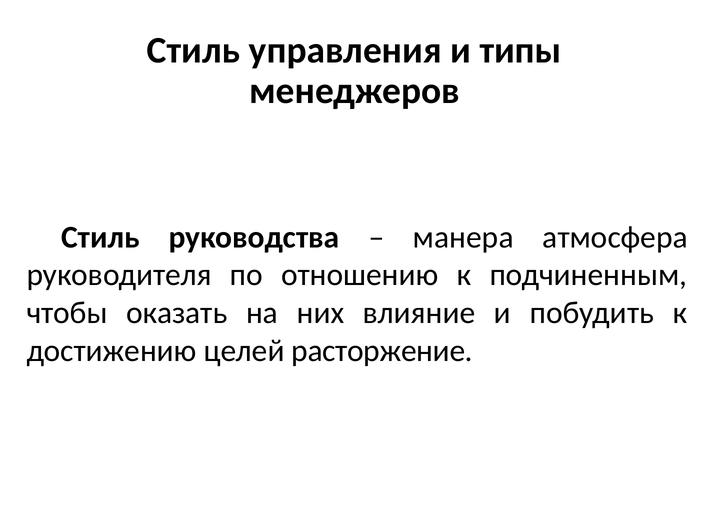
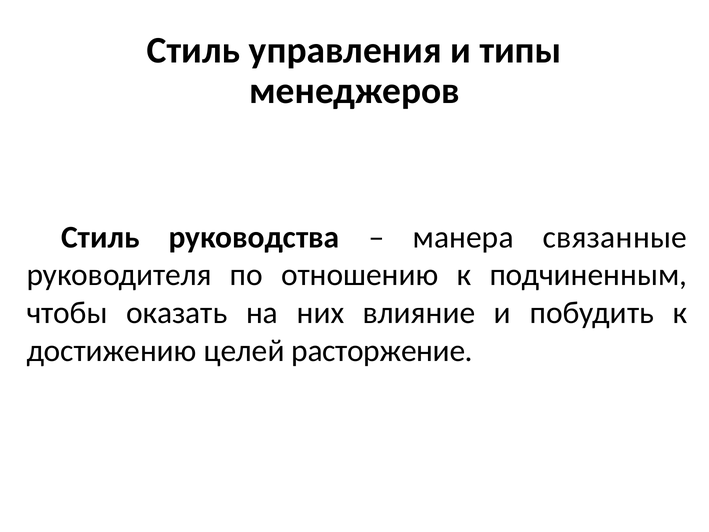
атмосфера: атмосфера -> связанные
